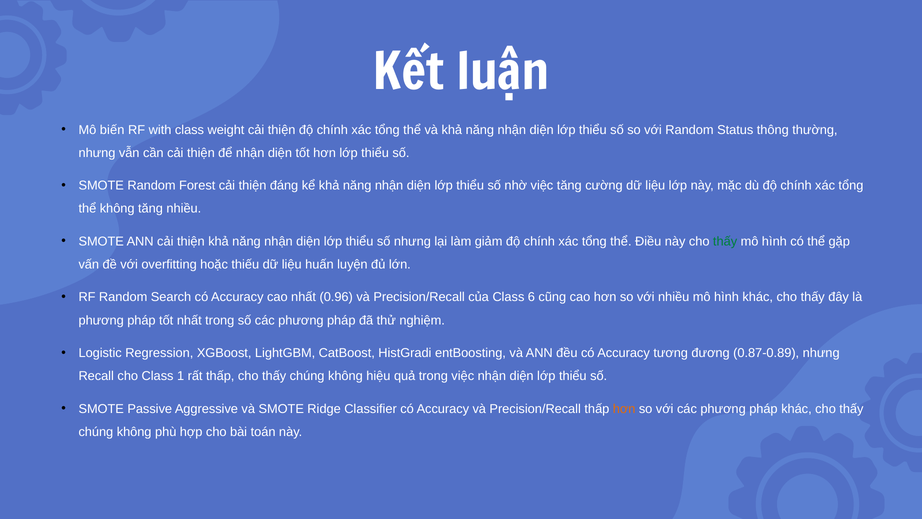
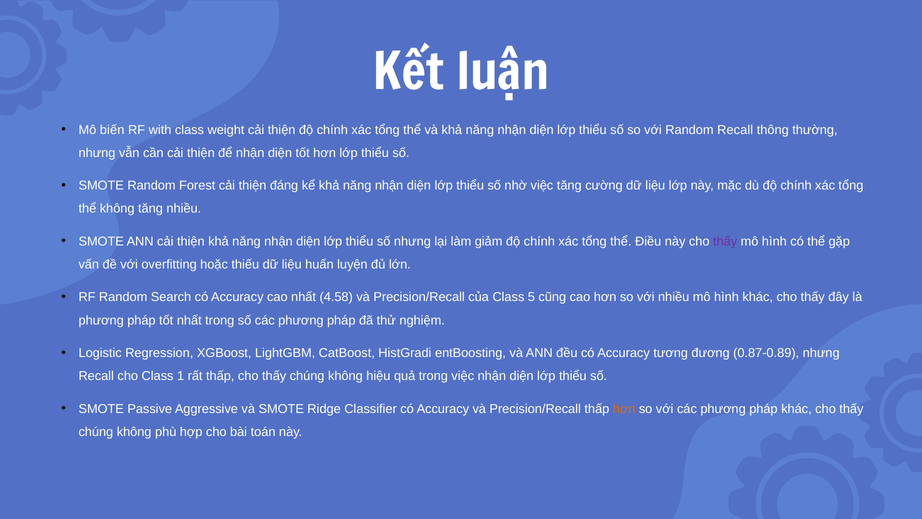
Random Status: Status -> Recall
thấy at (725, 241) colour: green -> purple
0.96: 0.96 -> 4.58
6: 6 -> 5
